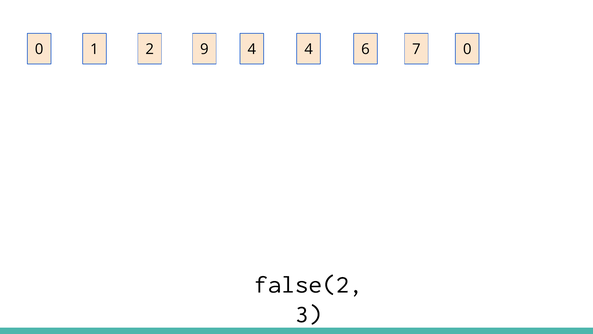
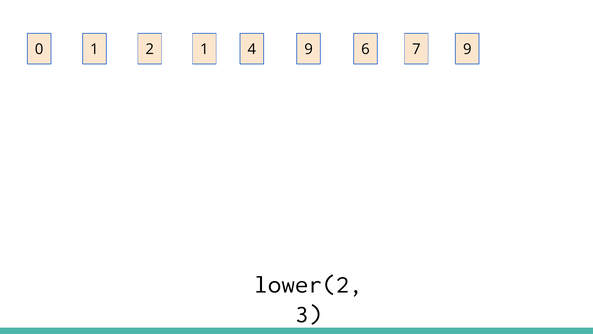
2 9: 9 -> 1
4 4: 4 -> 9
6 0: 0 -> 9
false(2: false(2 -> lower(2
